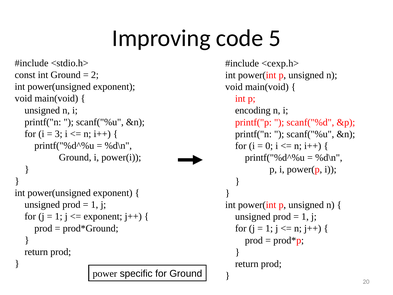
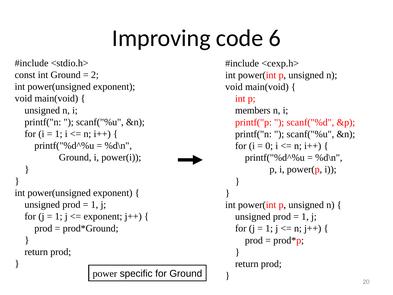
5: 5 -> 6
encoding: encoding -> members
3 at (59, 134): 3 -> 1
